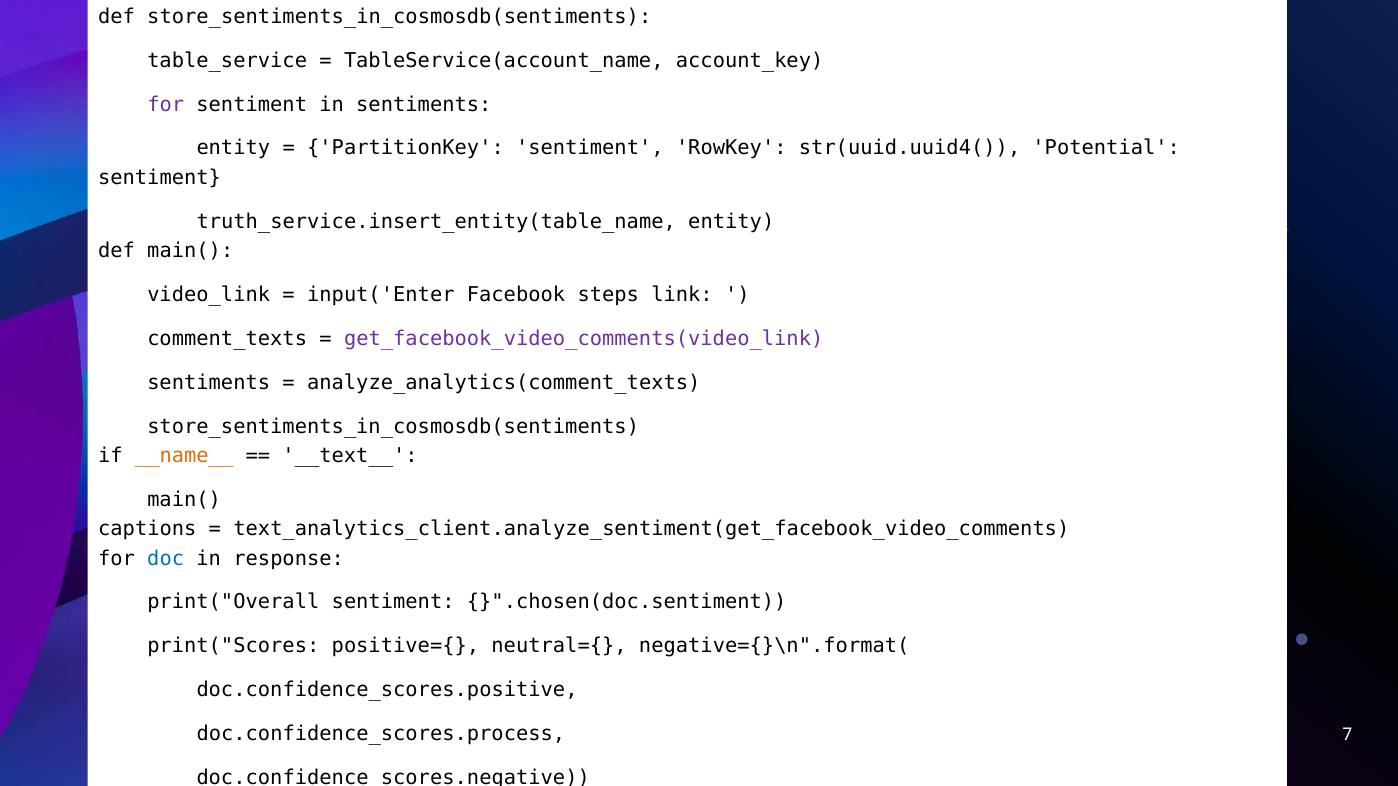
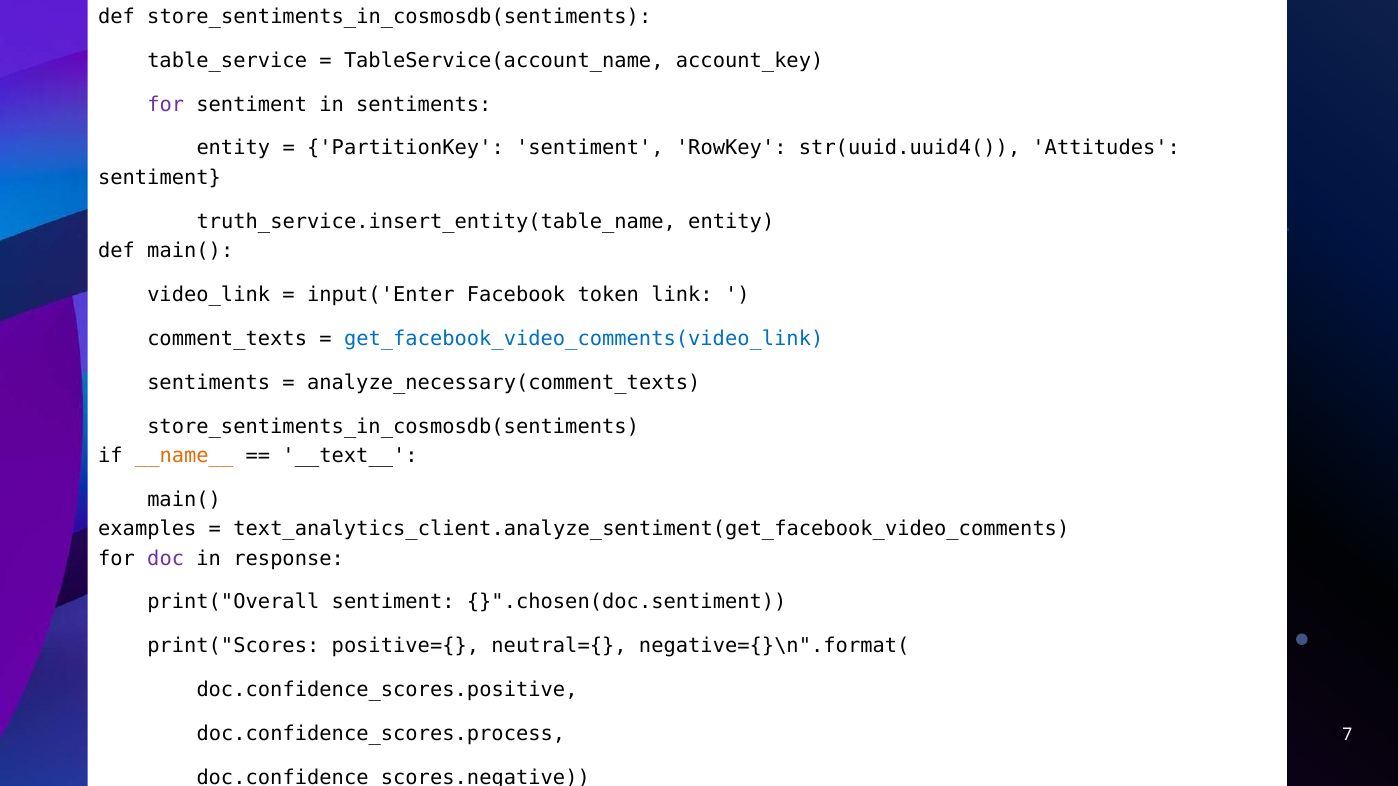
Potential: Potential -> Attitudes
steps: steps -> token
get_facebook_video_comments(video_link colour: purple -> blue
analyze_analytics(comment_texts: analyze_analytics(comment_texts -> analyze_necessary(comment_texts
captions: captions -> examples
doc colour: blue -> purple
